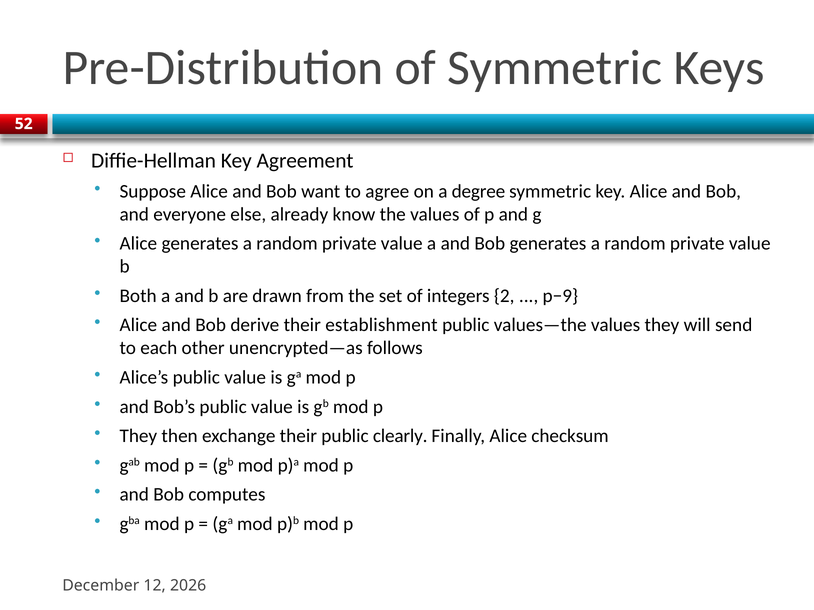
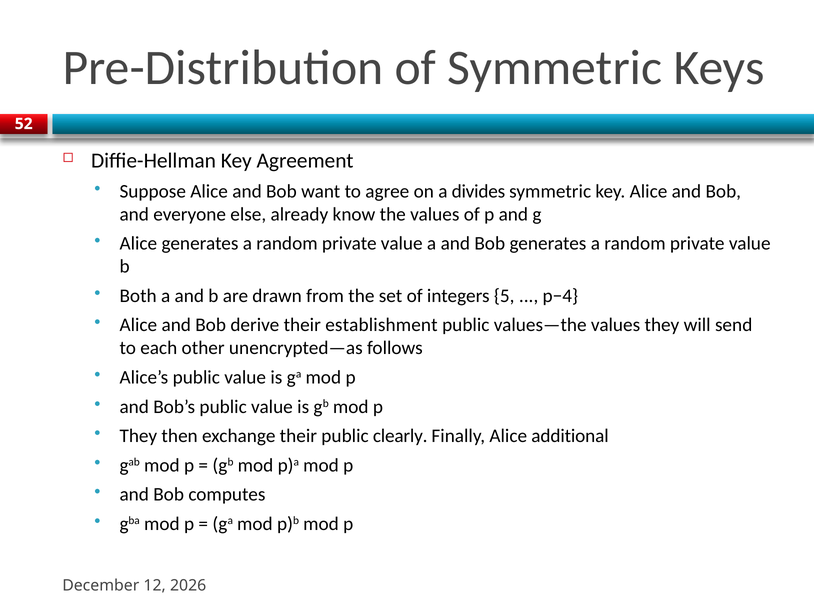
degree: degree -> divides
2: 2 -> 5
p−9: p−9 -> p−4
checksum: checksum -> additional
